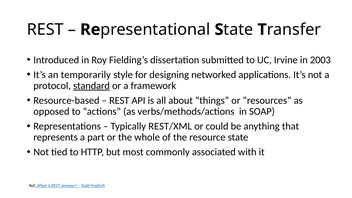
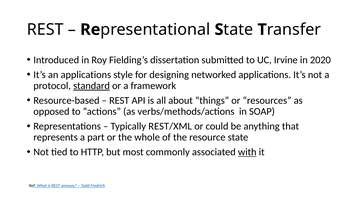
2003: 2003 -> 2020
an temporarily: temporarily -> applications
with underline: none -> present
